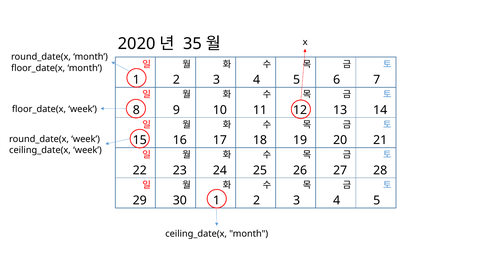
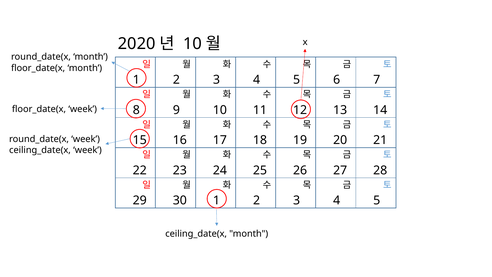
35 at (192, 44): 35 -> 10
